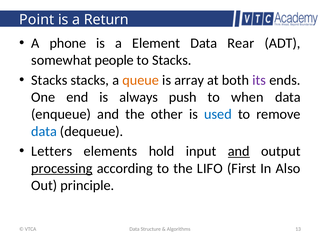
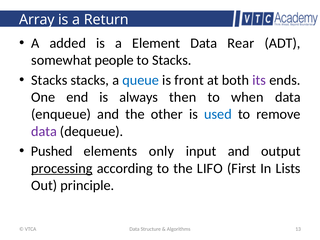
Point: Point -> Array
phone: phone -> added
queue colour: orange -> blue
array: array -> front
push: push -> then
data at (44, 131) colour: blue -> purple
Letters: Letters -> Pushed
hold: hold -> only
and at (239, 151) underline: present -> none
Also: Also -> Lists
